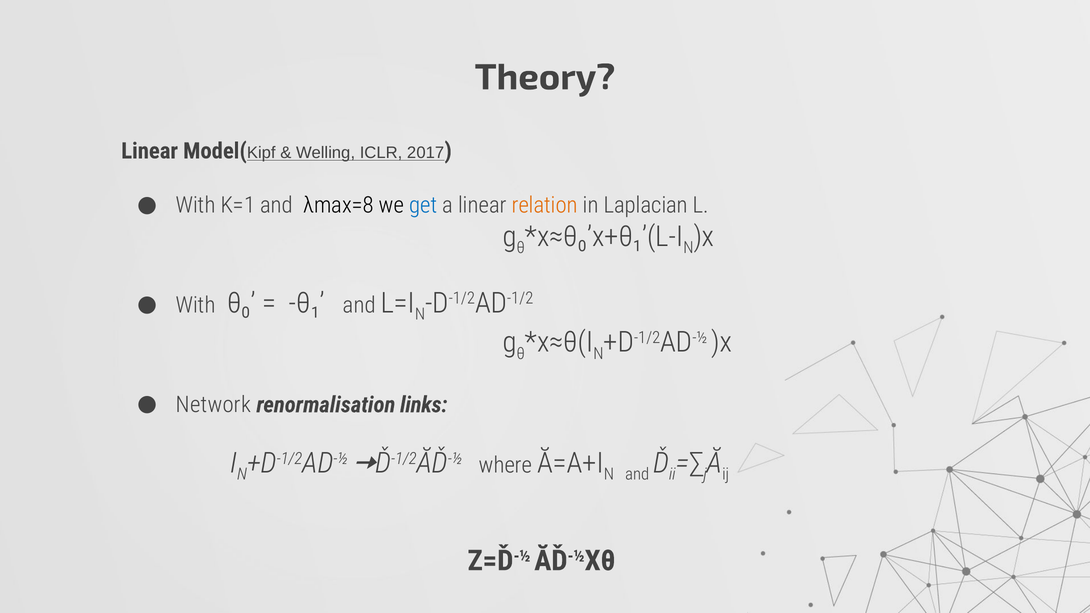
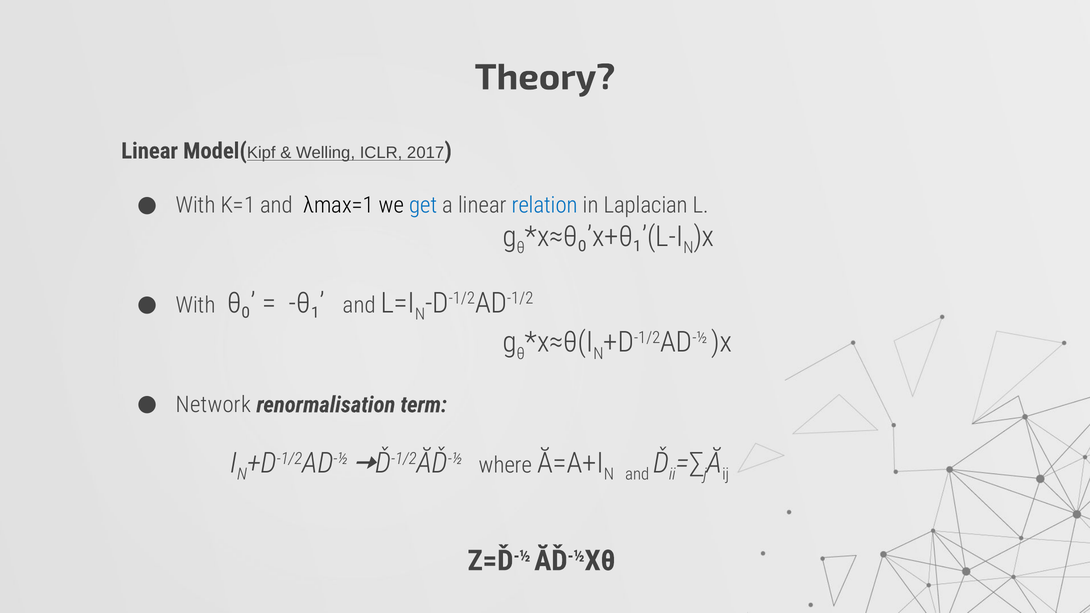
λmax=8: λmax=8 -> λmax=1
relation colour: orange -> blue
links: links -> term
